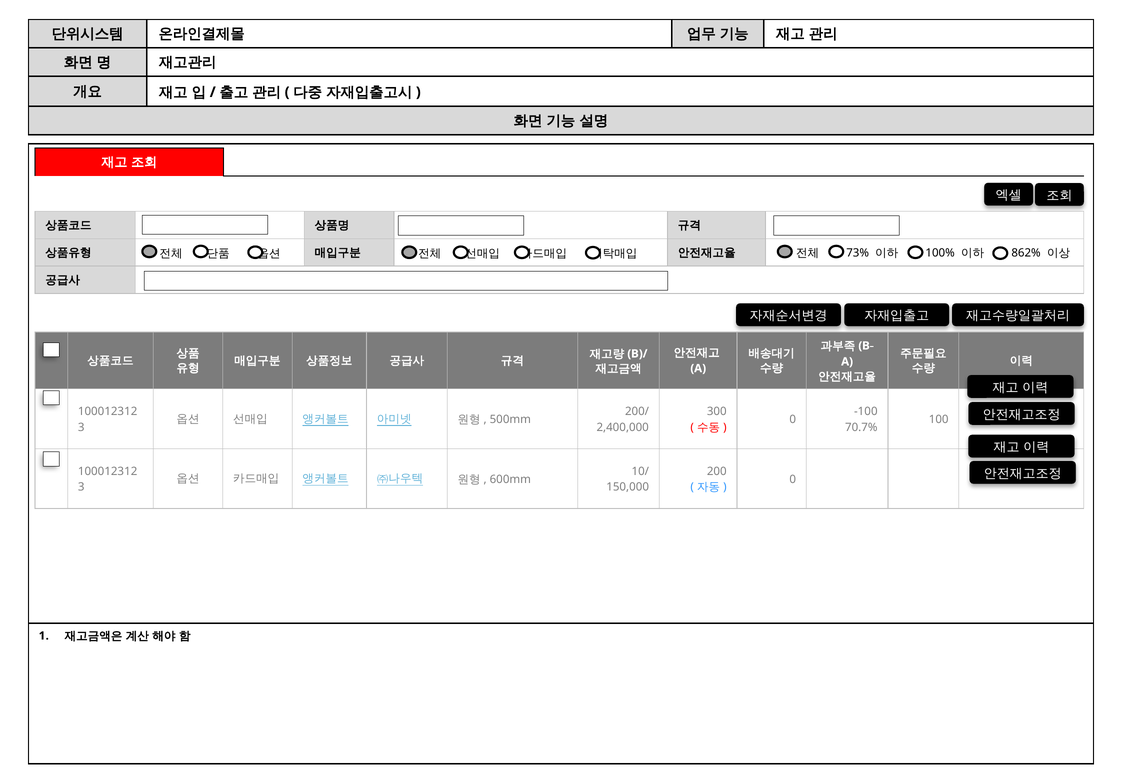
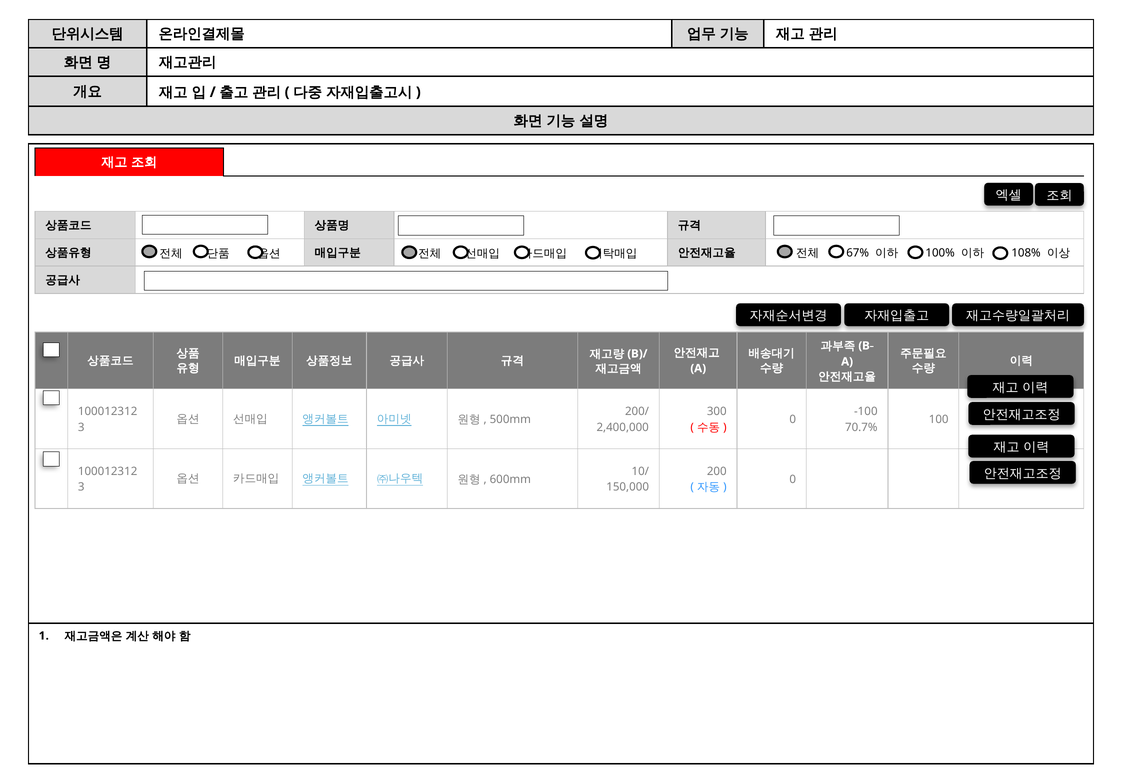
73%: 73% -> 67%
862%: 862% -> 108%
